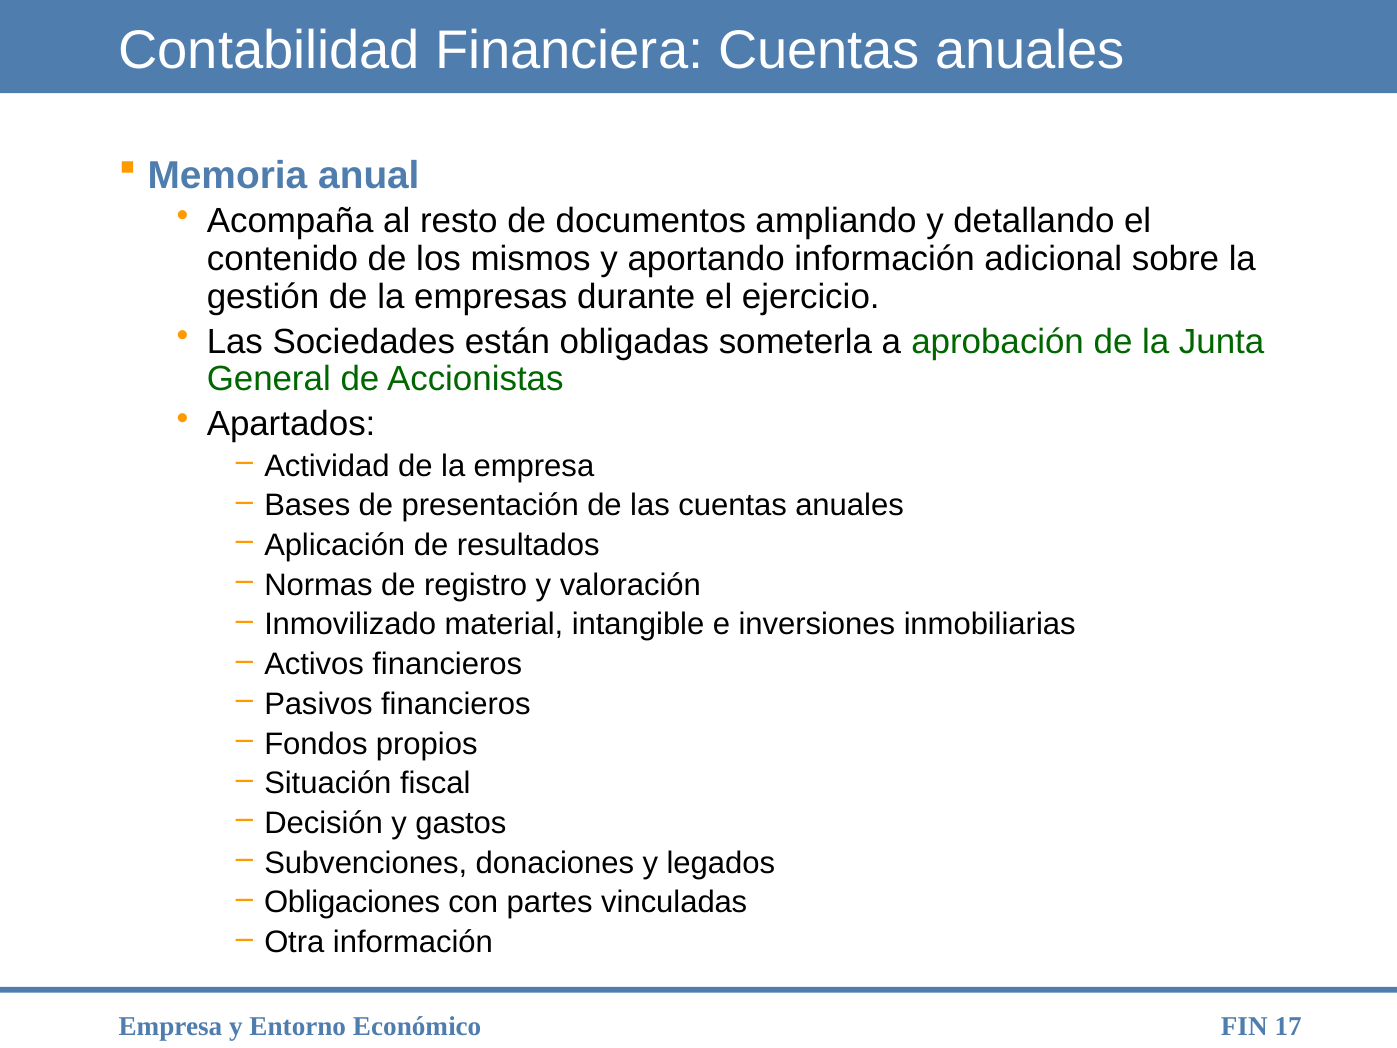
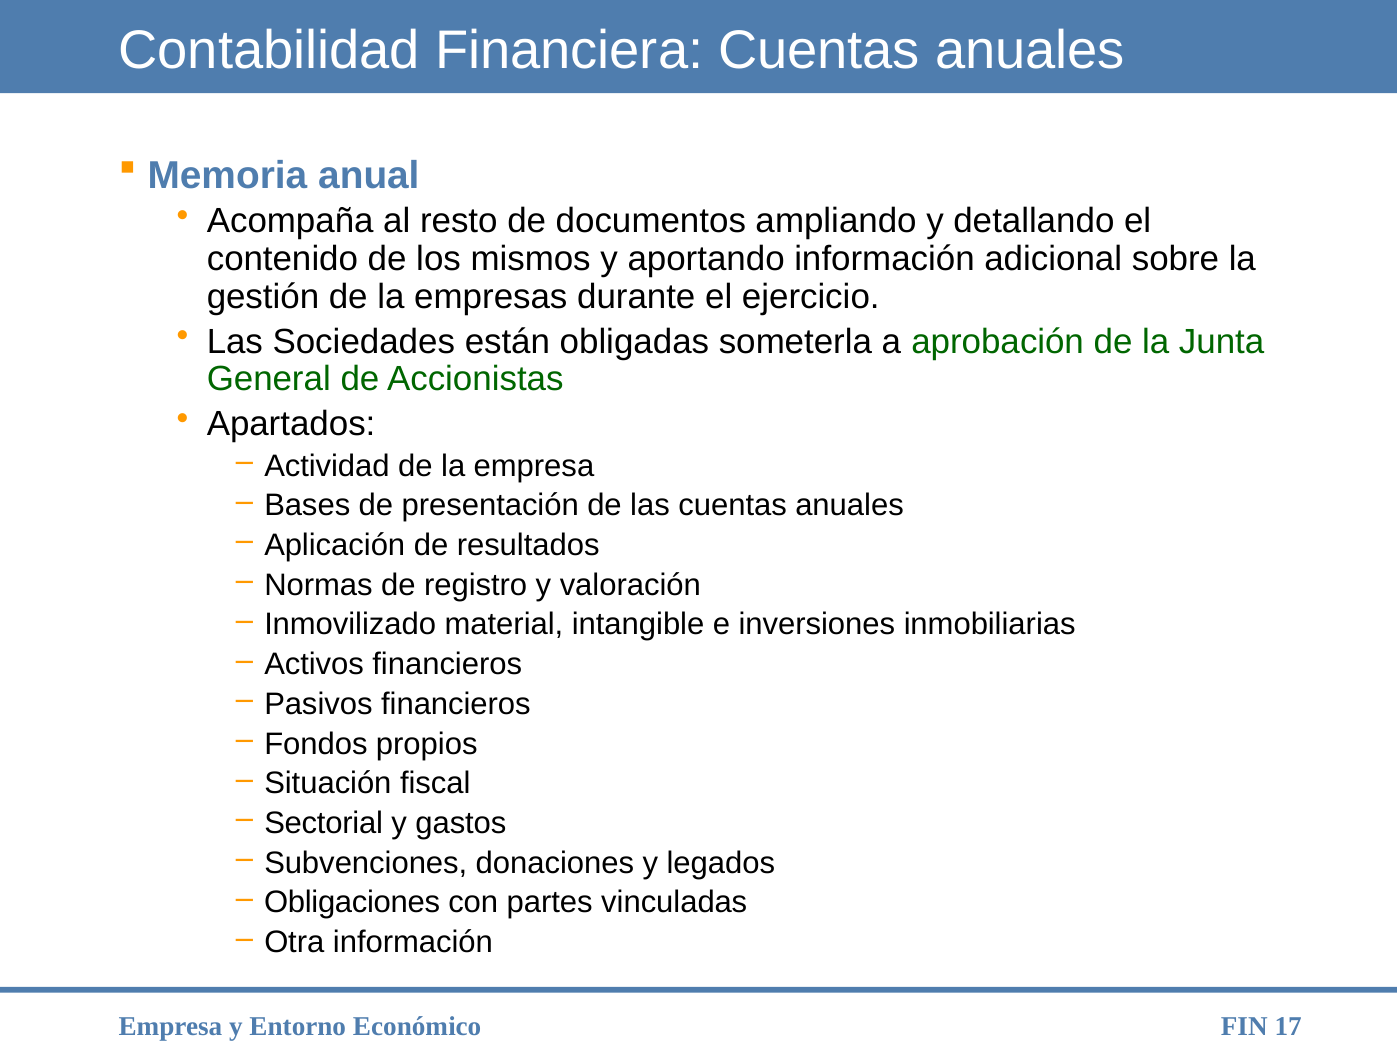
Decisión: Decisión -> Sectorial
